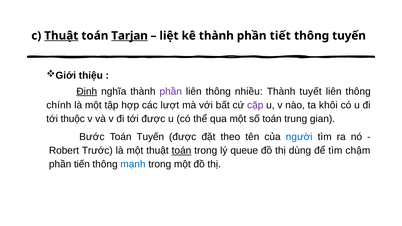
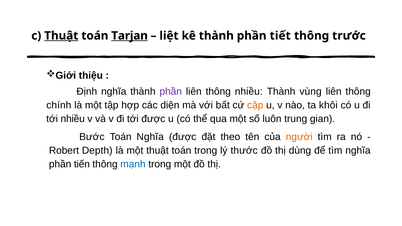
thông tuyến: tuyến -> trước
Định underline: present -> none
tuyết: tuyết -> vùng
lượt: lượt -> diện
cặp colour: purple -> orange
tới thuộc: thuộc -> nhiều
số toán: toán -> luôn
Toán Tuyến: Tuyến -> Nghĩa
người colour: blue -> orange
Trước: Trước -> Depth
toán at (181, 151) underline: present -> none
queue: queue -> thước
tìm chậm: chậm -> nghĩa
